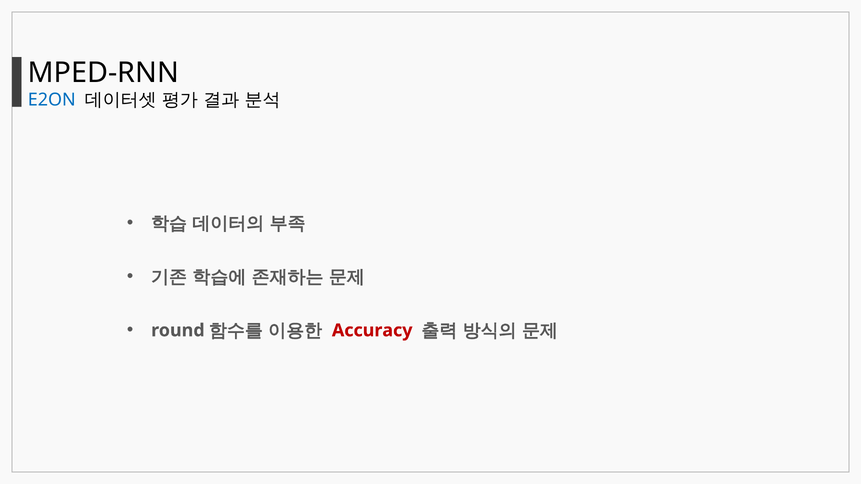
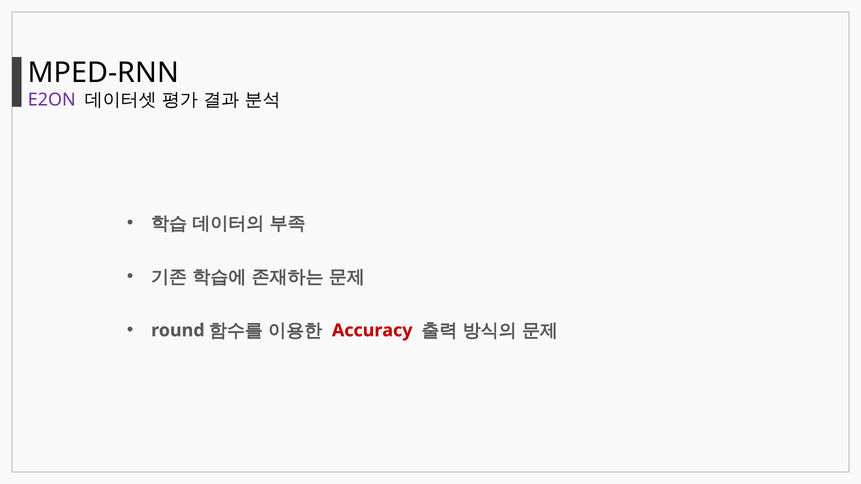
E2ON colour: blue -> purple
